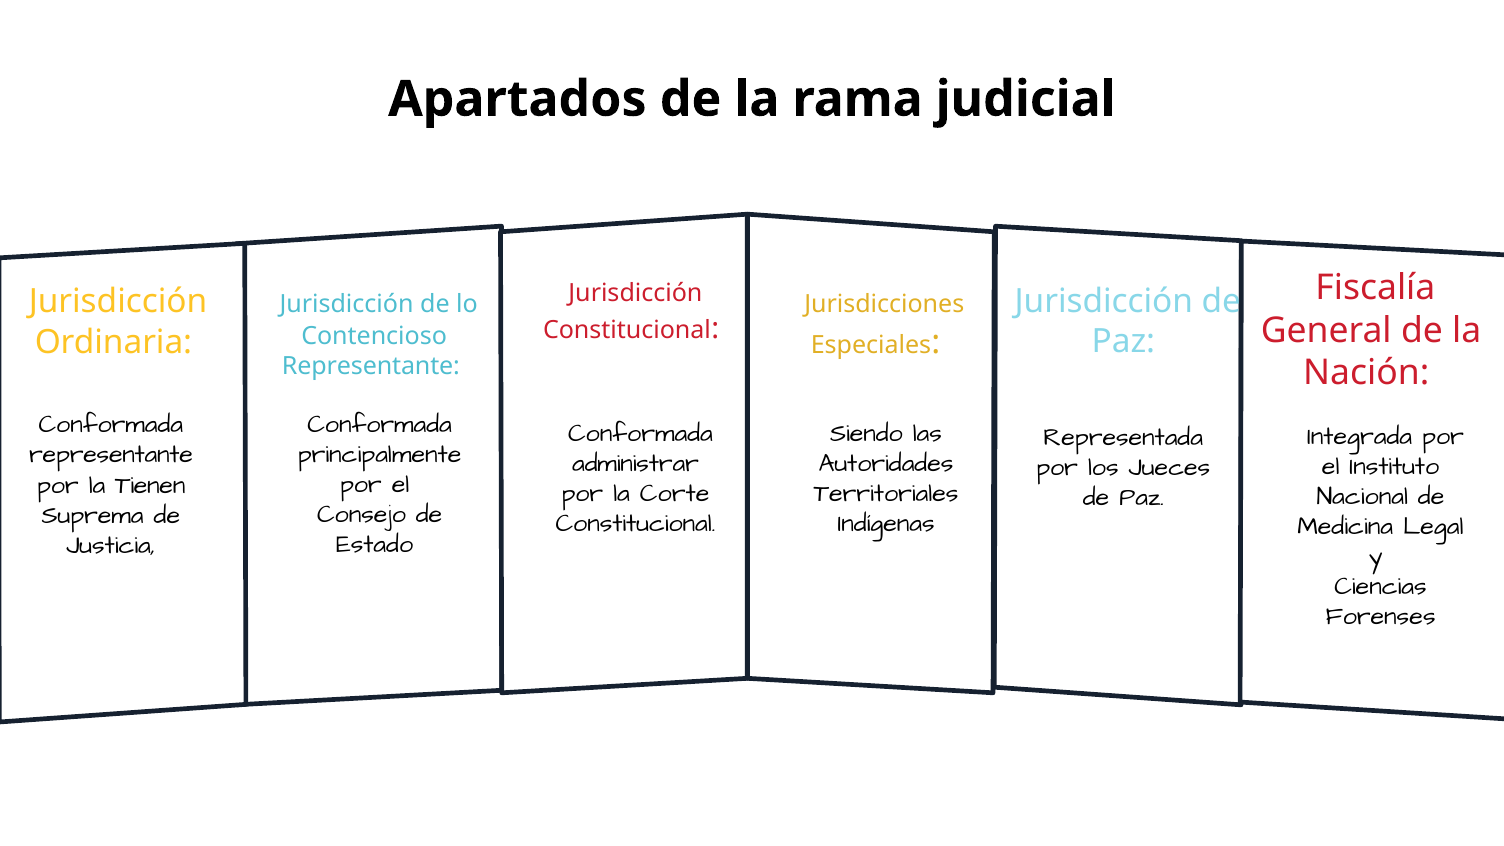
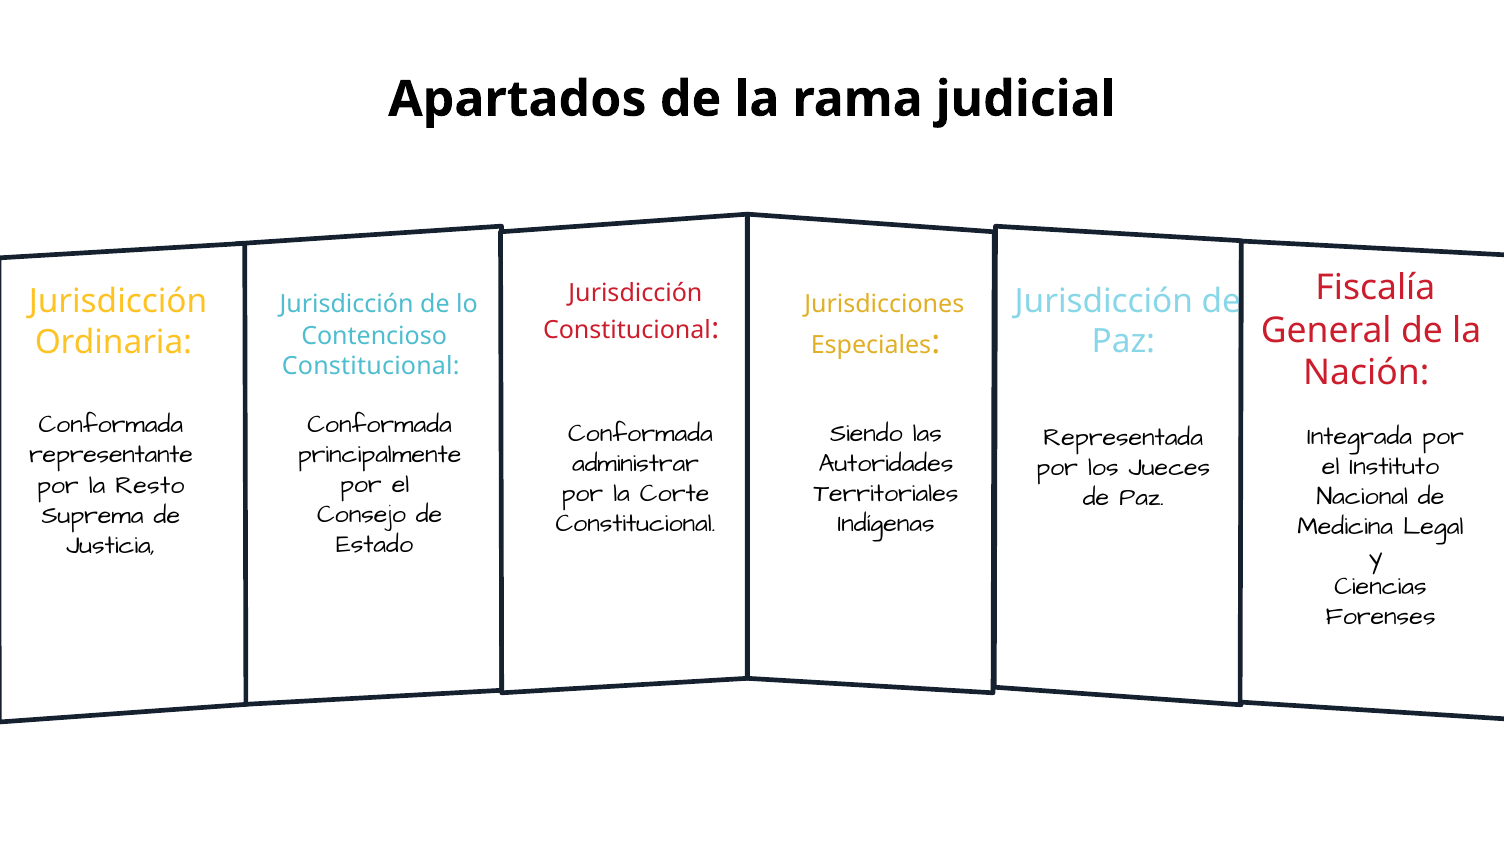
Representante at (371, 366): Representante -> Constitucional
Tienen: Tienen -> Resto
